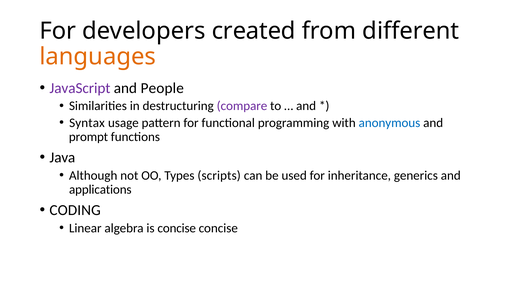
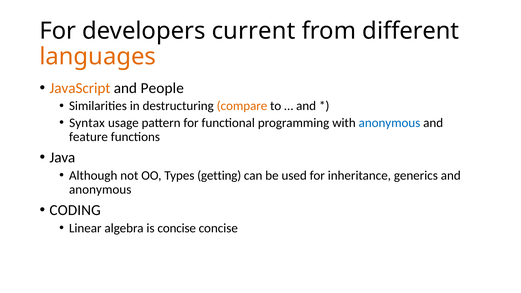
created: created -> current
JavaScript colour: purple -> orange
compare colour: purple -> orange
prompt: prompt -> feature
scripts: scripts -> getting
applications at (100, 190): applications -> anonymous
